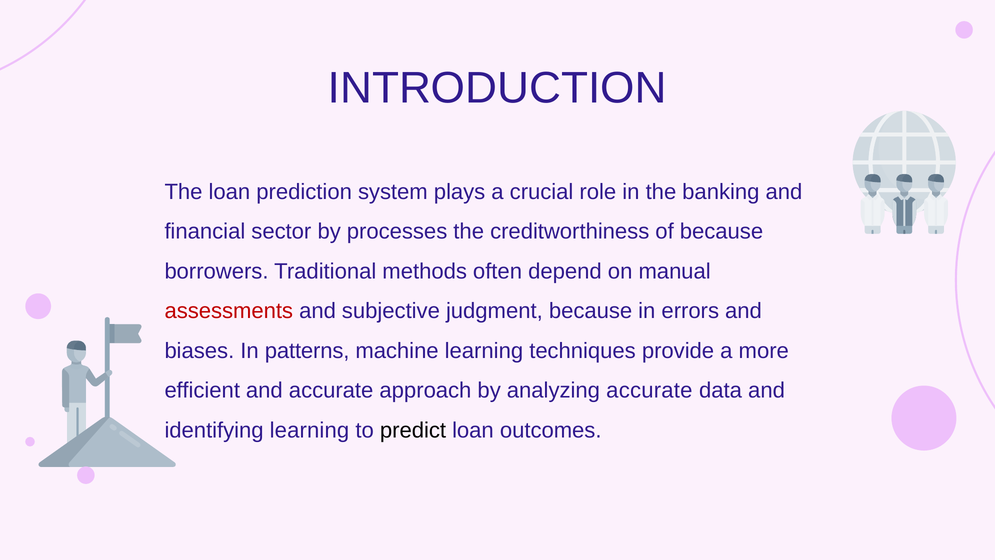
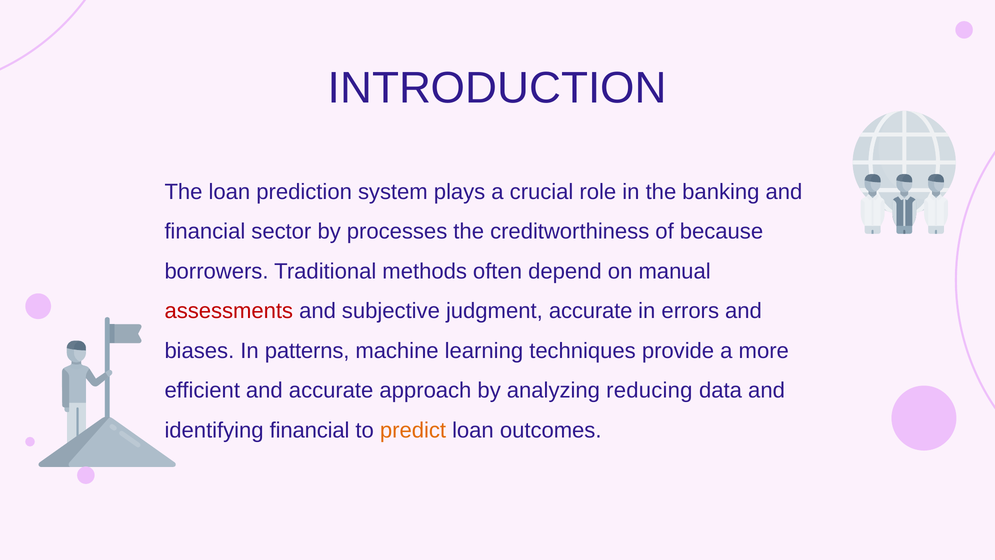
judgment because: because -> accurate
analyzing accurate: accurate -> reducing
identifying learning: learning -> financial
predict colour: black -> orange
